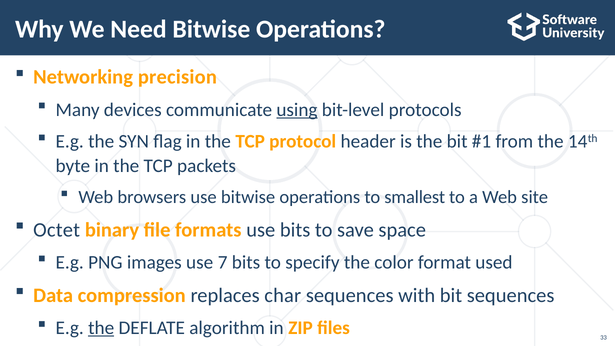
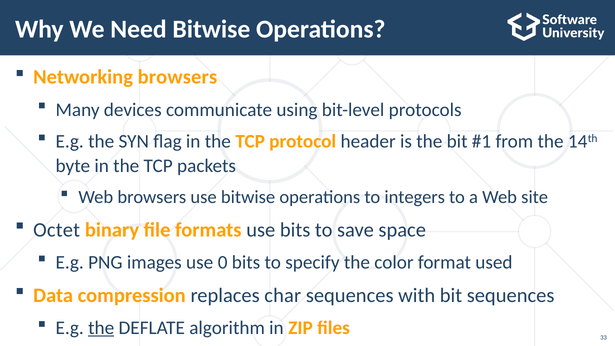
Networking precision: precision -> browsers
using underline: present -> none
smallest: smallest -> integers
7: 7 -> 0
